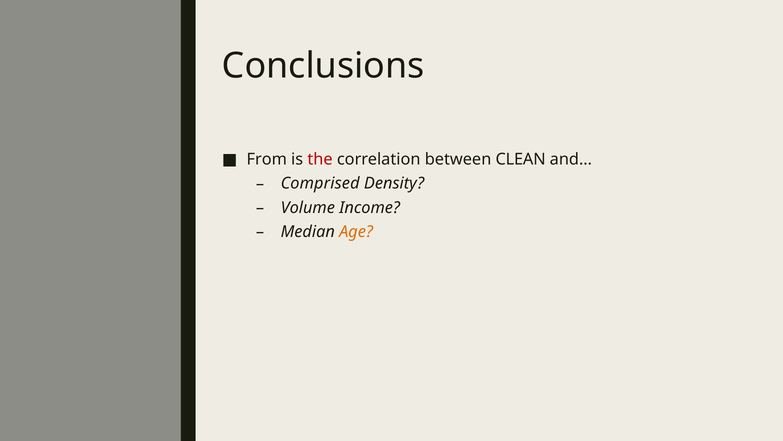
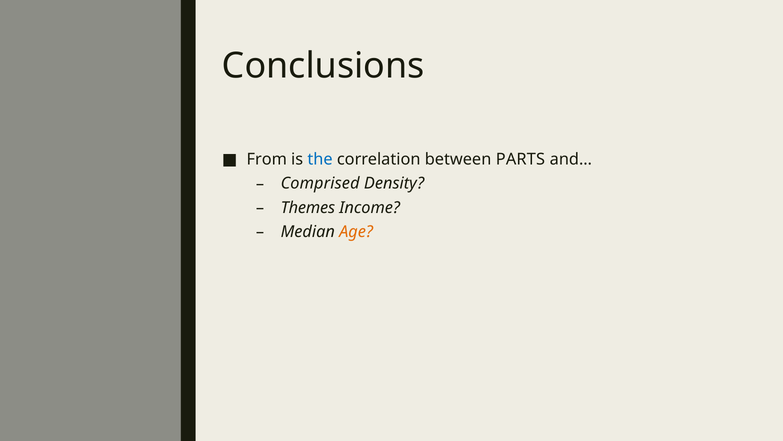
the colour: red -> blue
CLEAN: CLEAN -> PARTS
Volume: Volume -> Themes
